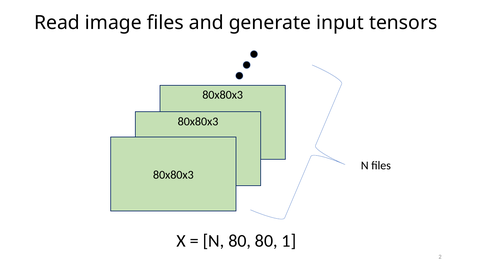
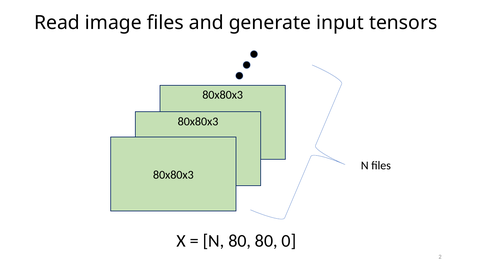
1: 1 -> 0
